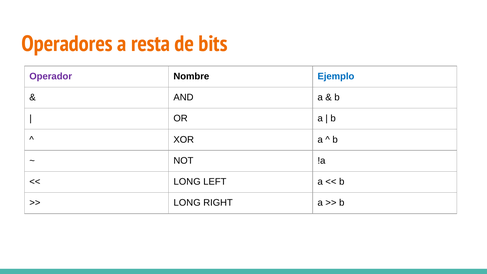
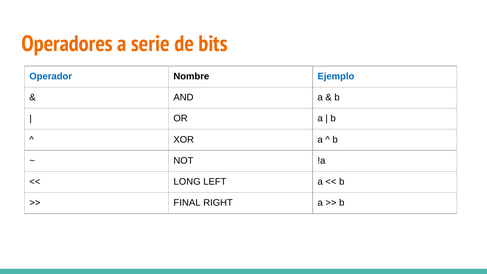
resta: resta -> serie
Operador colour: purple -> blue
LONG at (187, 203): LONG -> FINAL
